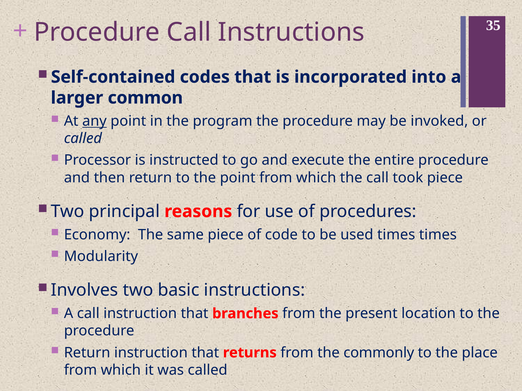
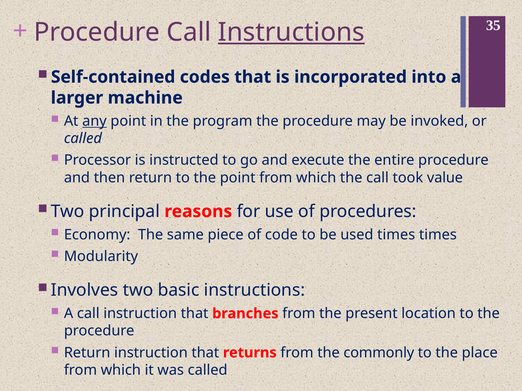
Instructions at (291, 32) underline: none -> present
common: common -> machine
took piece: piece -> value
